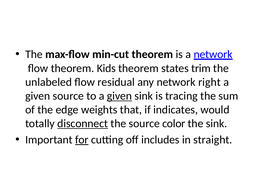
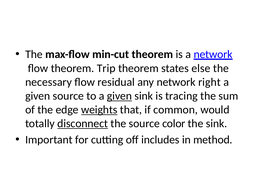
Kids: Kids -> Trip
trim: trim -> else
unlabeled: unlabeled -> necessary
weights underline: none -> present
indicates: indicates -> common
for underline: present -> none
straight: straight -> method
